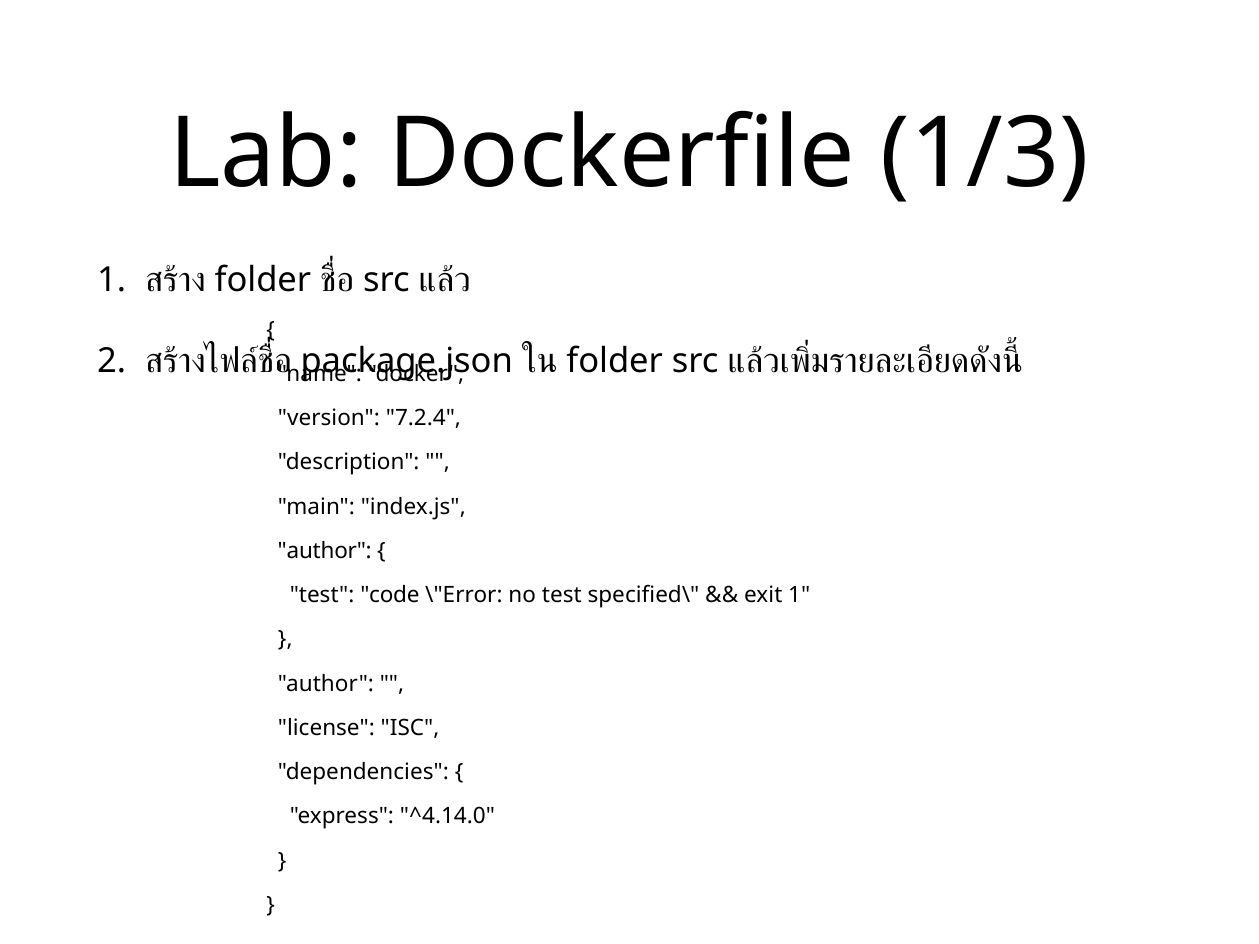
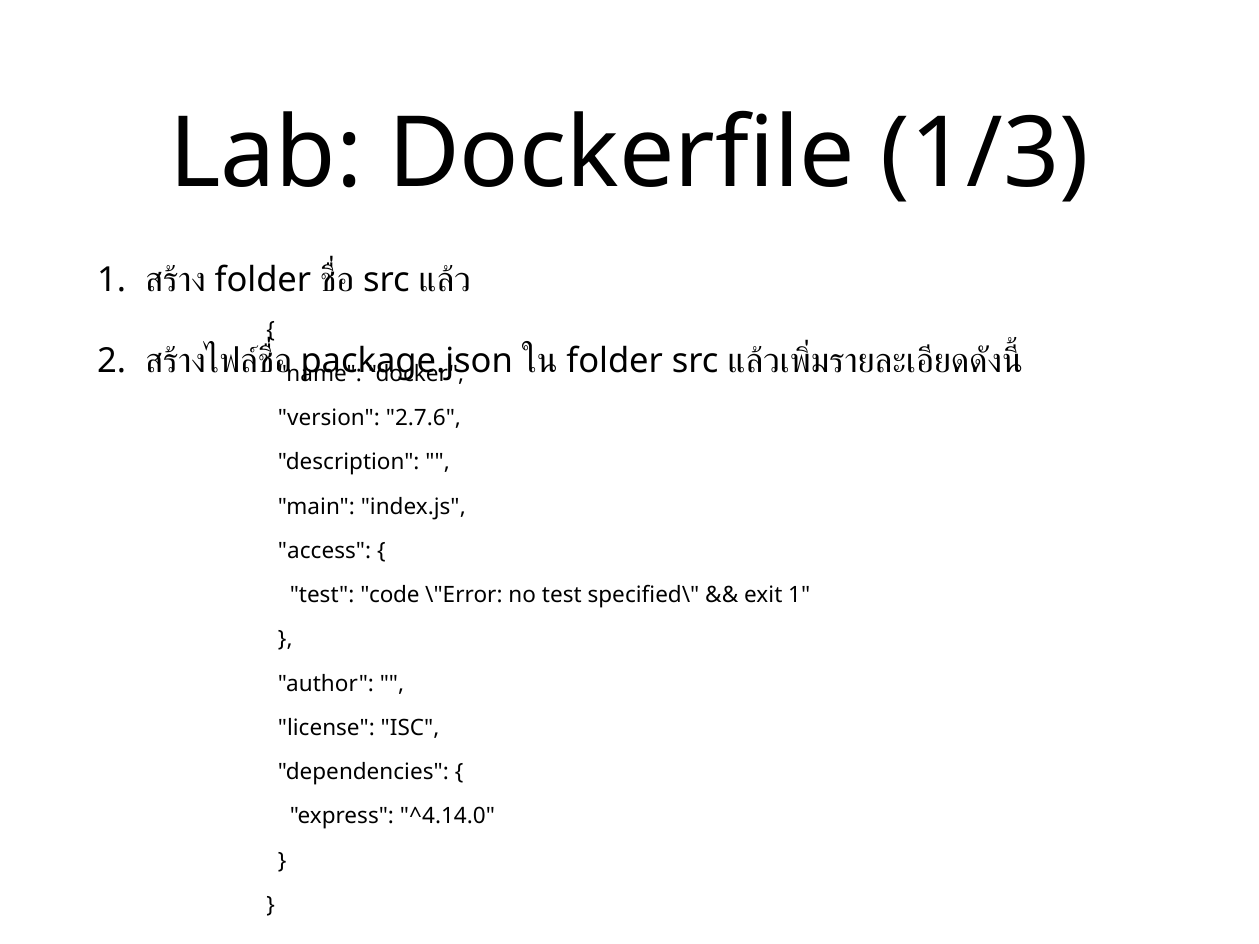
7.2.4: 7.2.4 -> 2.7.6
author at (325, 551): author -> access
